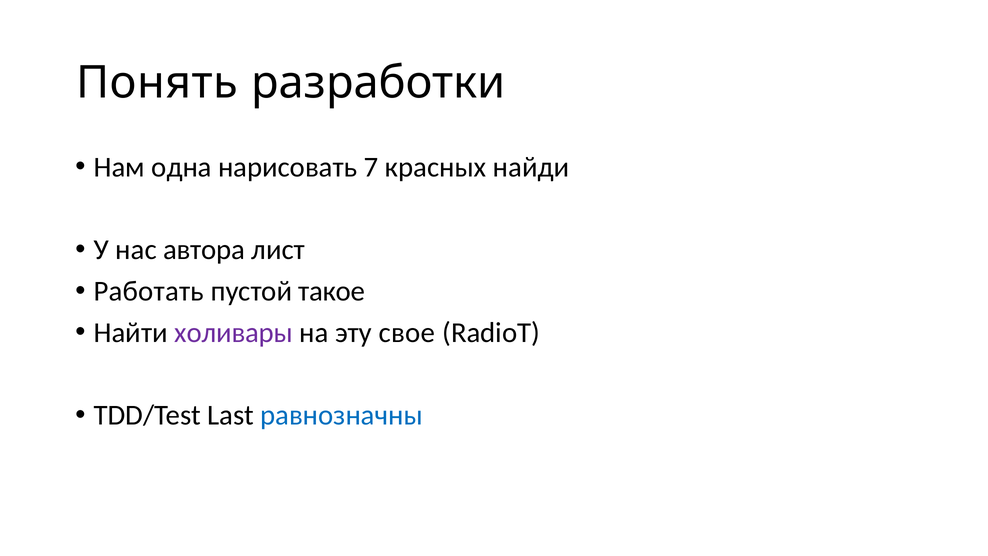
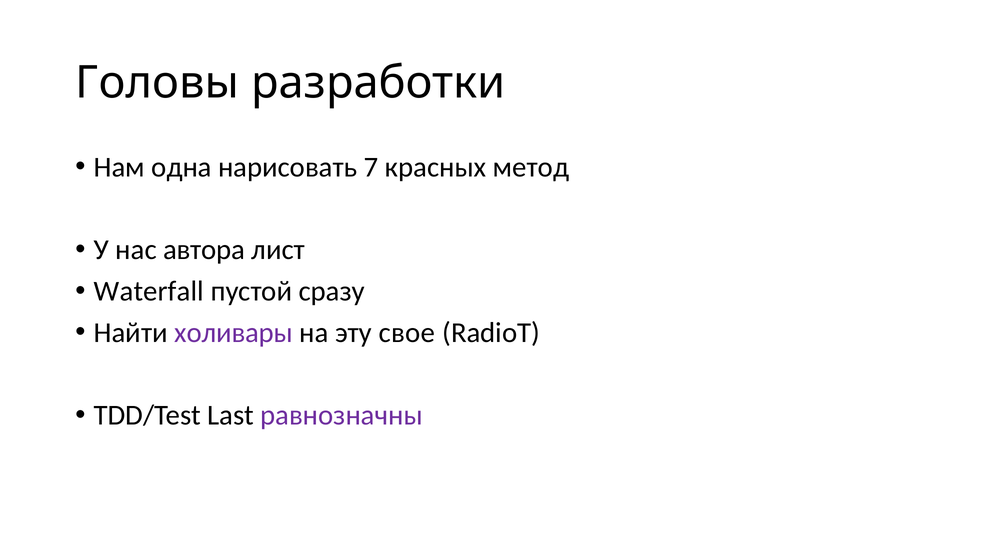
Понять: Понять -> Головы
найди: найди -> метод
Работать: Работать -> Waterfall
такое: такое -> сразу
равнозначны colour: blue -> purple
